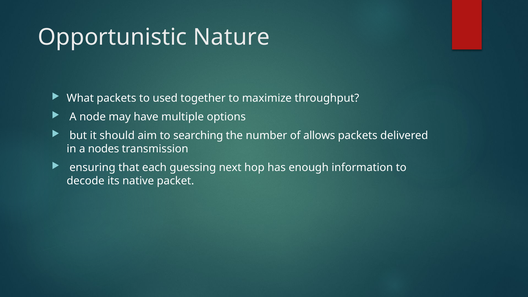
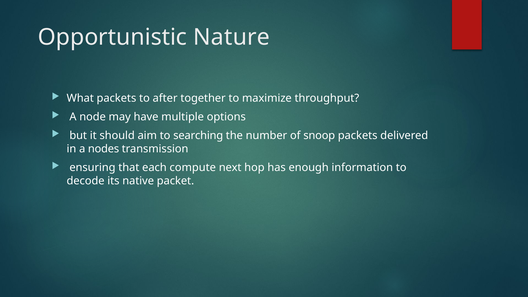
used: used -> after
allows: allows -> snoop
guessing: guessing -> compute
